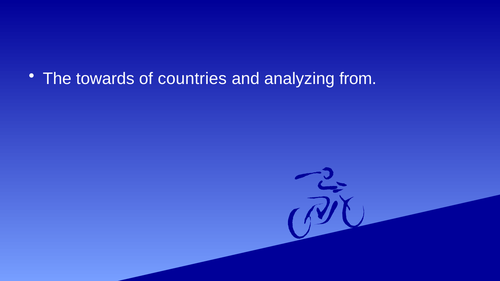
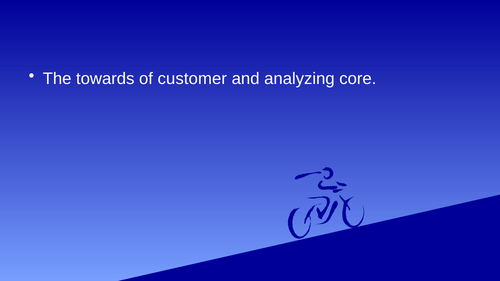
countries: countries -> customer
from: from -> core
